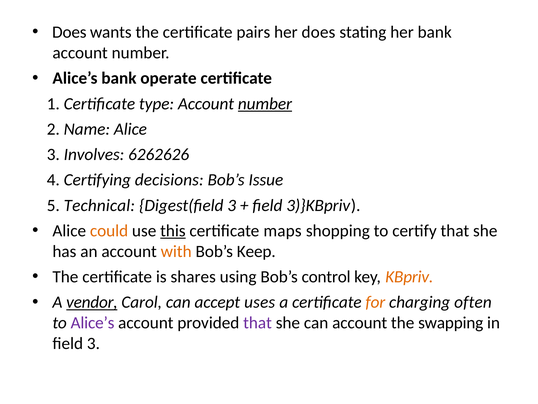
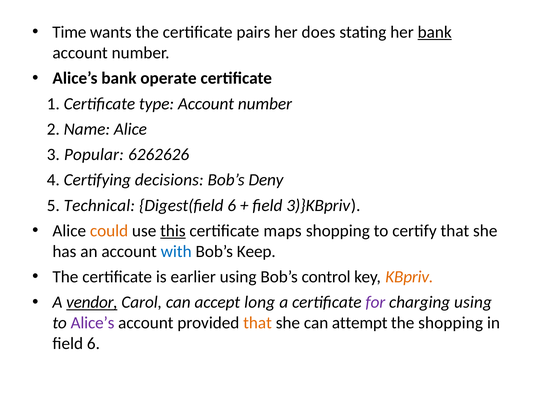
Does at (69, 32): Does -> Time
bank at (435, 32) underline: none -> present
number at (265, 104) underline: present -> none
Involves: Involves -> Popular
Issue: Issue -> Deny
Digest(field 3: 3 -> 6
with colour: orange -> blue
shares: shares -> earlier
uses: uses -> long
for colour: orange -> purple
charging often: often -> using
that at (258, 323) colour: purple -> orange
can account: account -> attempt
the swapping: swapping -> shopping
field 3: 3 -> 6
